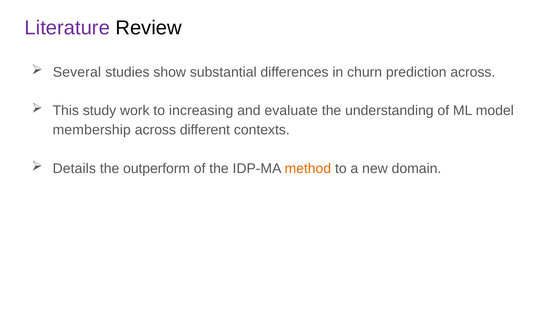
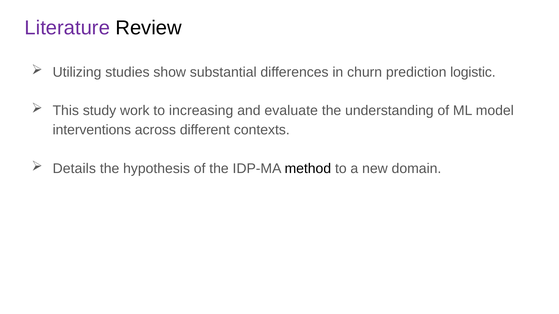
Several: Several -> Utilizing
prediction across: across -> logistic
membership: membership -> interventions
outperform: outperform -> hypothesis
method colour: orange -> black
